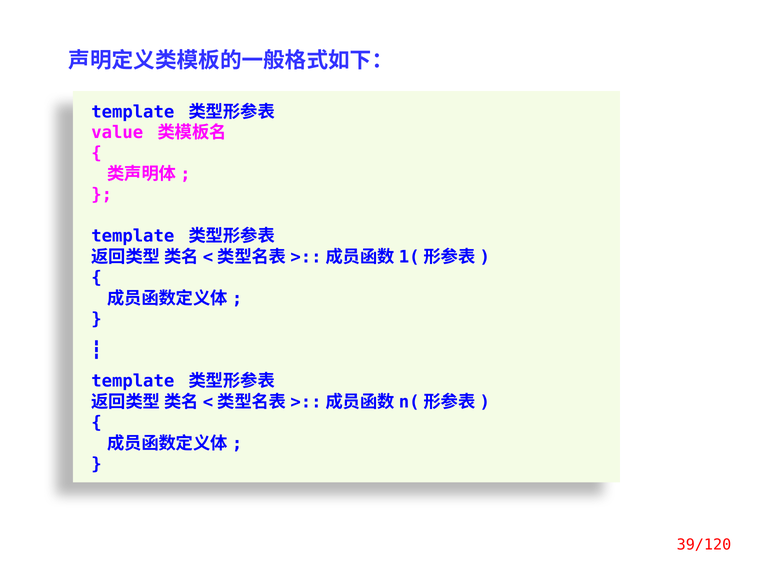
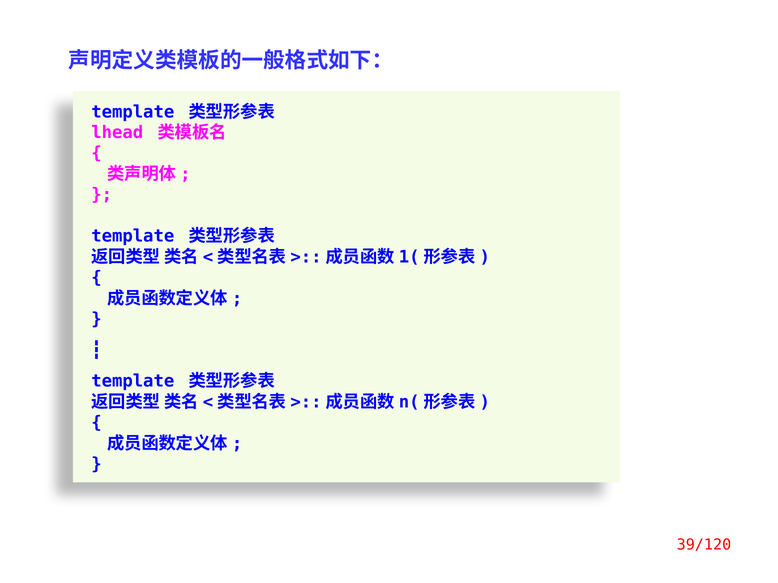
value: value -> lhead
